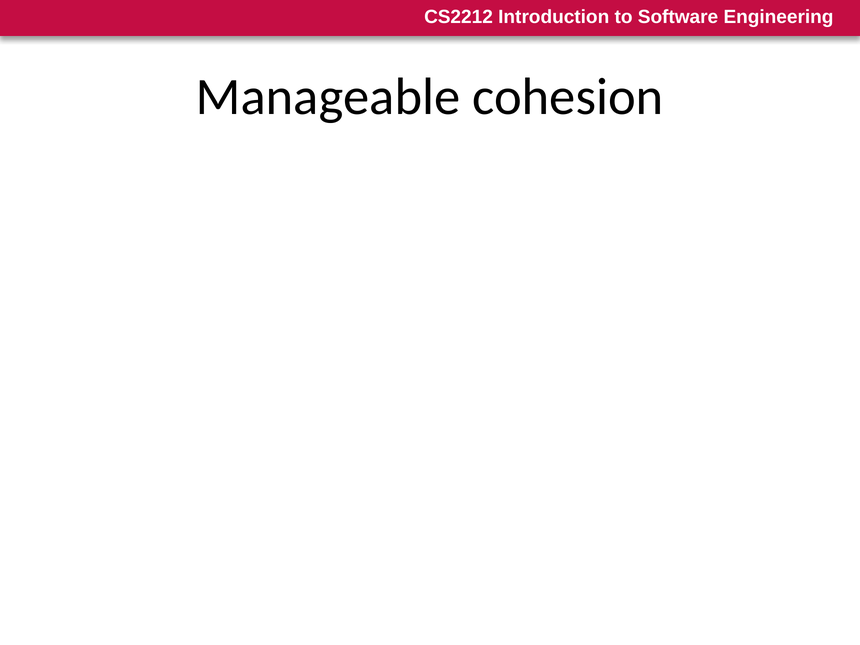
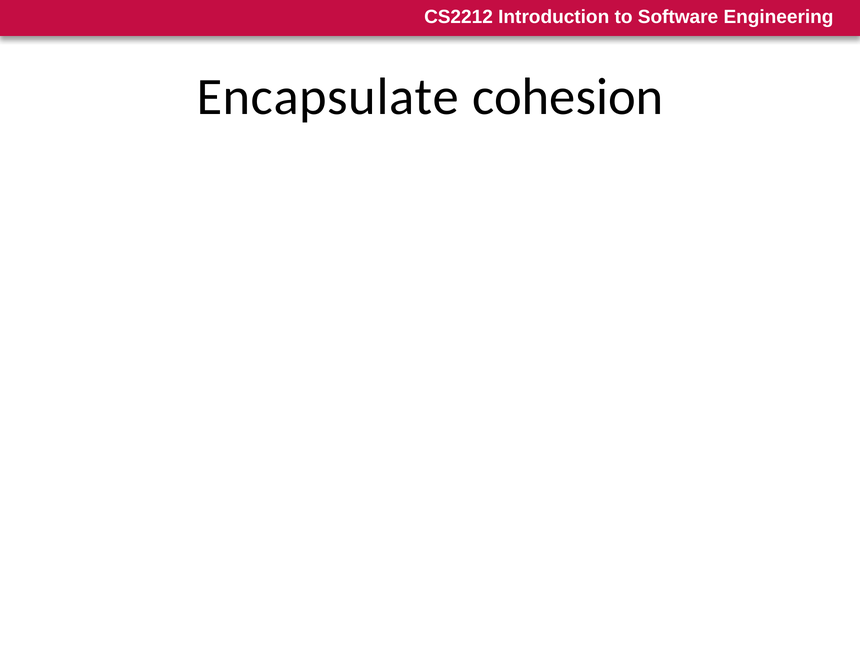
Manageable: Manageable -> Encapsulate
